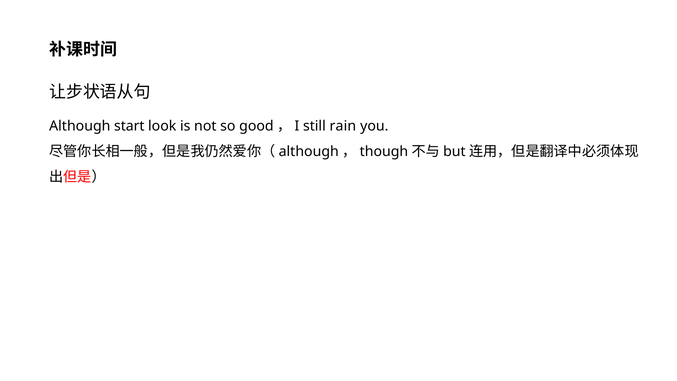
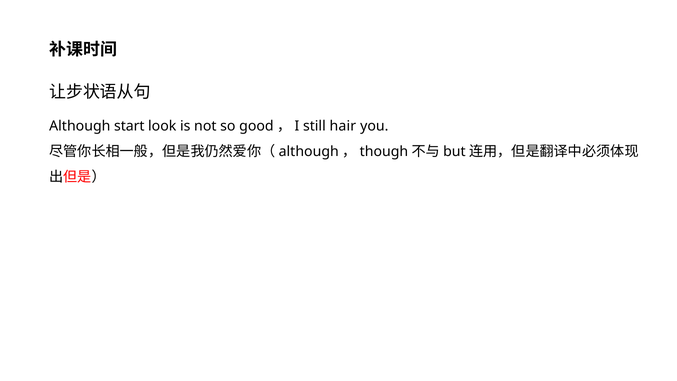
rain: rain -> hair
